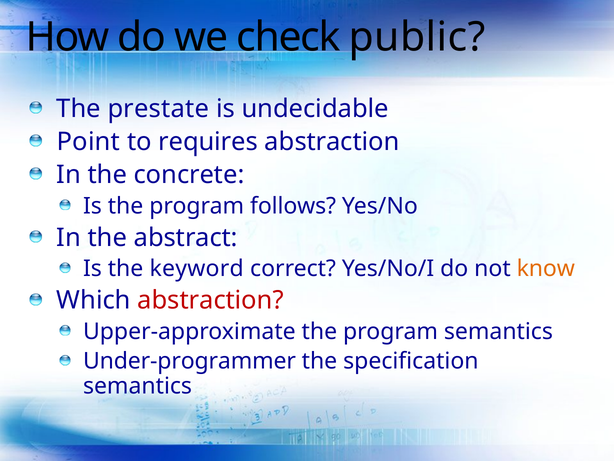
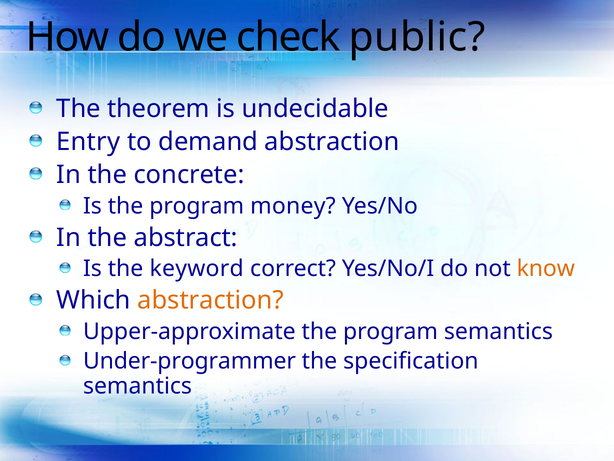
prestate: prestate -> theorem
Point: Point -> Entry
requires: requires -> demand
follows: follows -> money
abstraction at (211, 300) colour: red -> orange
